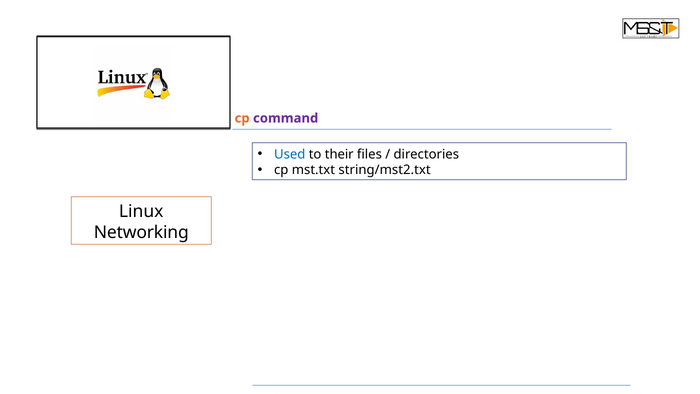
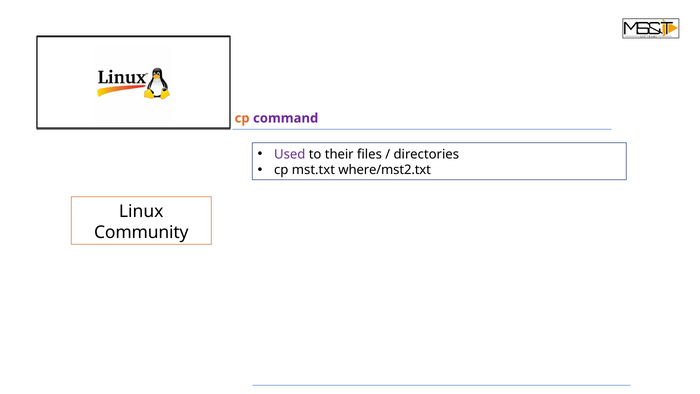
Used colour: blue -> purple
string/mst2.txt: string/mst2.txt -> where/mst2.txt
Networking: Networking -> Community
